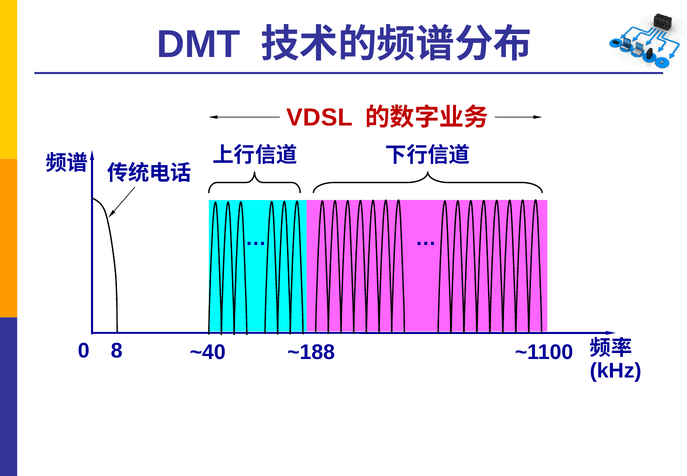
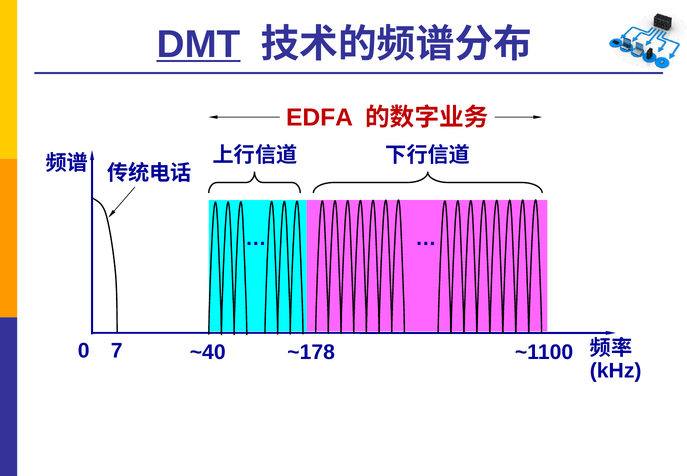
DMT underline: none -> present
VDSL: VDSL -> EDFA
8: 8 -> 7
~188: ~188 -> ~178
